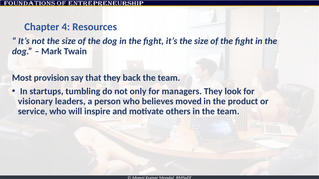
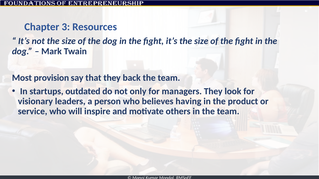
4: 4 -> 3
tumbling: tumbling -> outdated
moved: moved -> having
